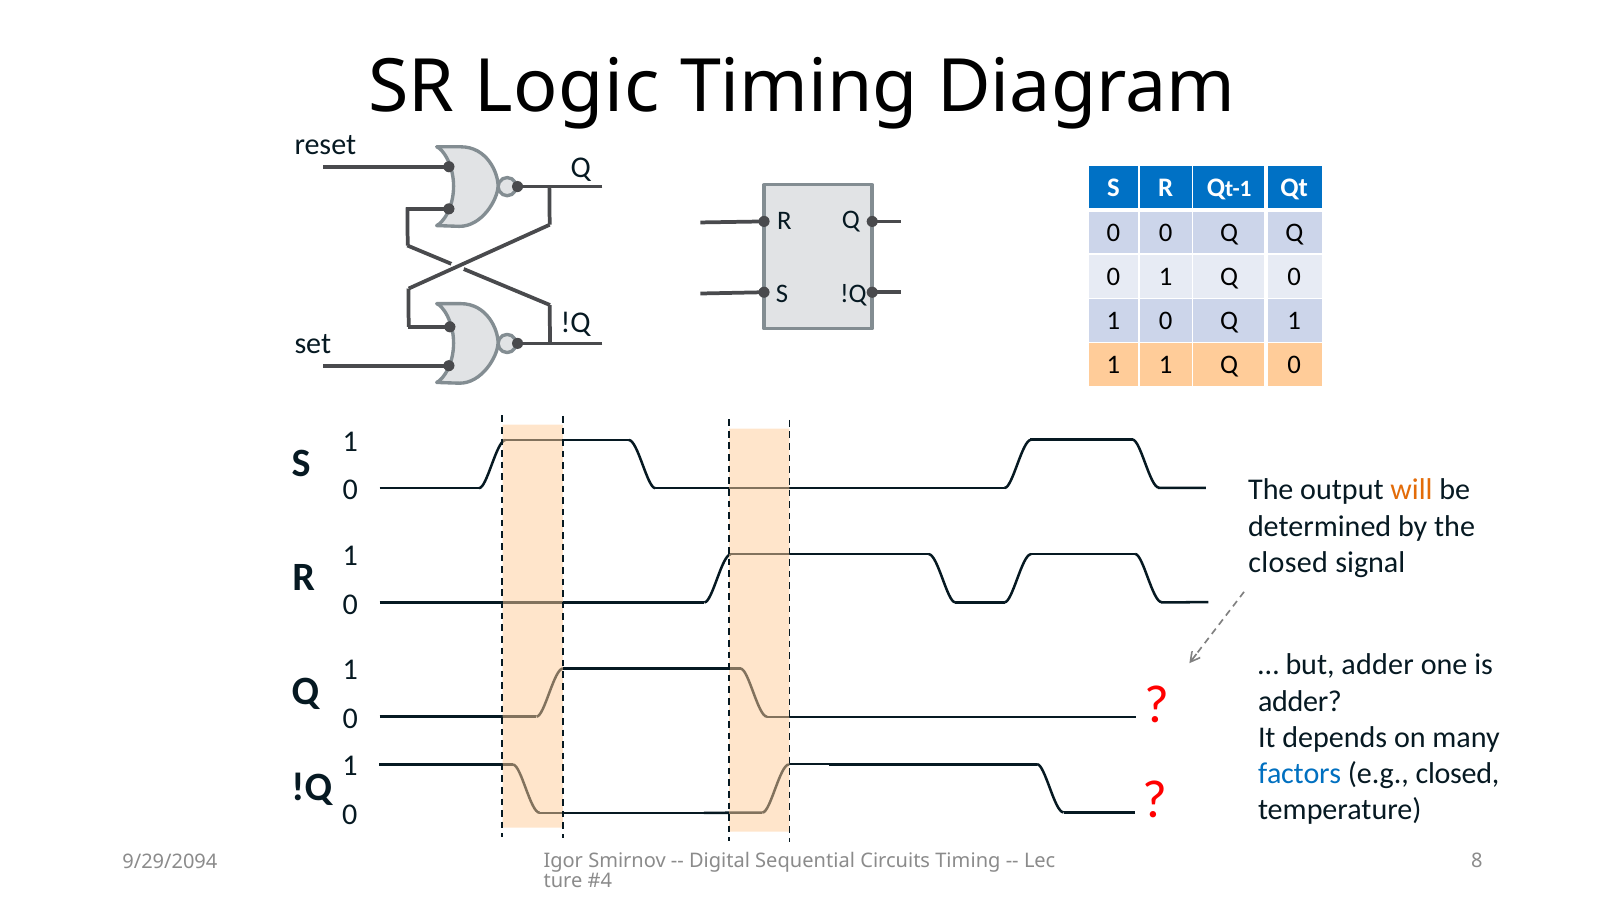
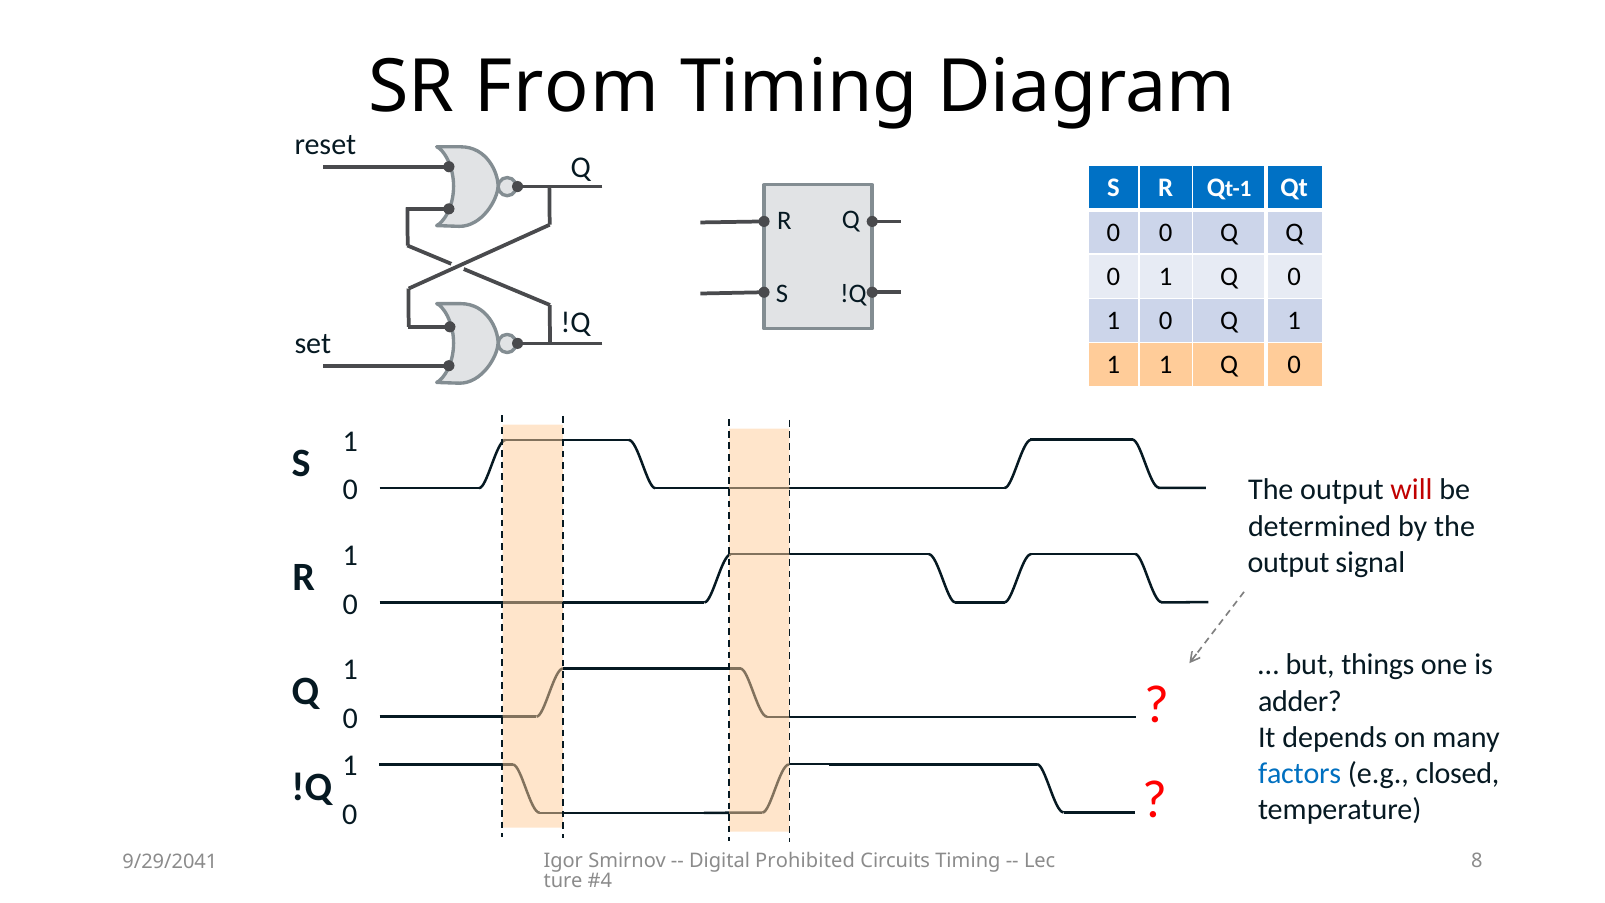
Logic: Logic -> From
will colour: orange -> red
closed at (1288, 562): closed -> output
but adder: adder -> things
Sequential: Sequential -> Prohibited
9/29/2094: 9/29/2094 -> 9/29/2041
